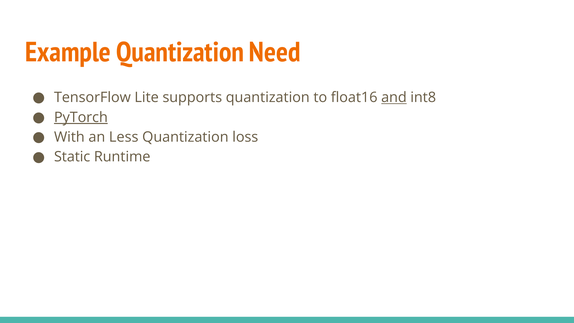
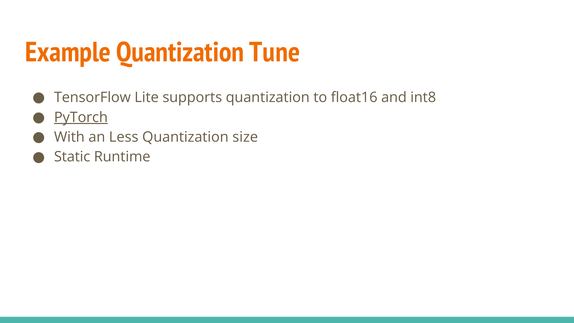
Need: Need -> Tune
and underline: present -> none
loss: loss -> size
